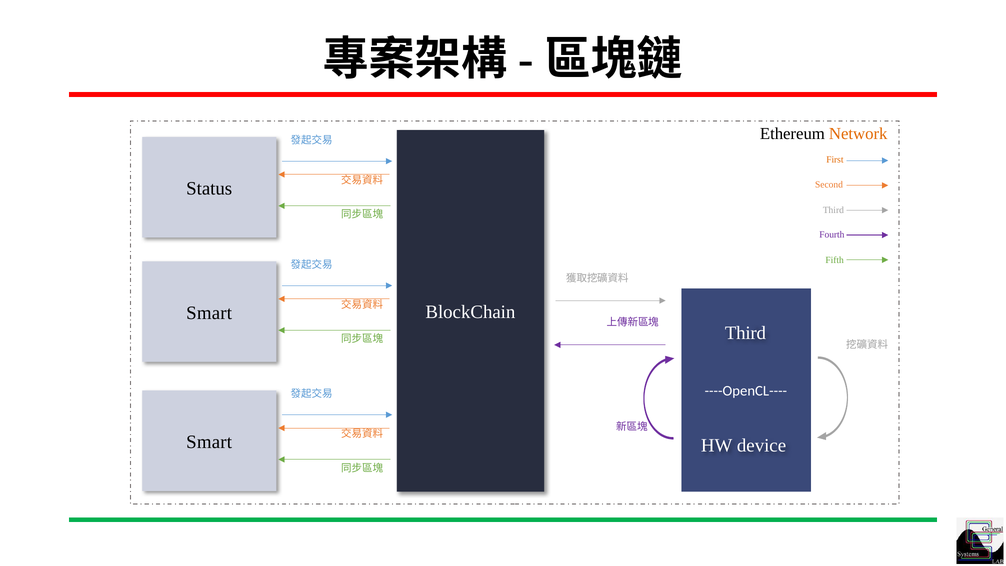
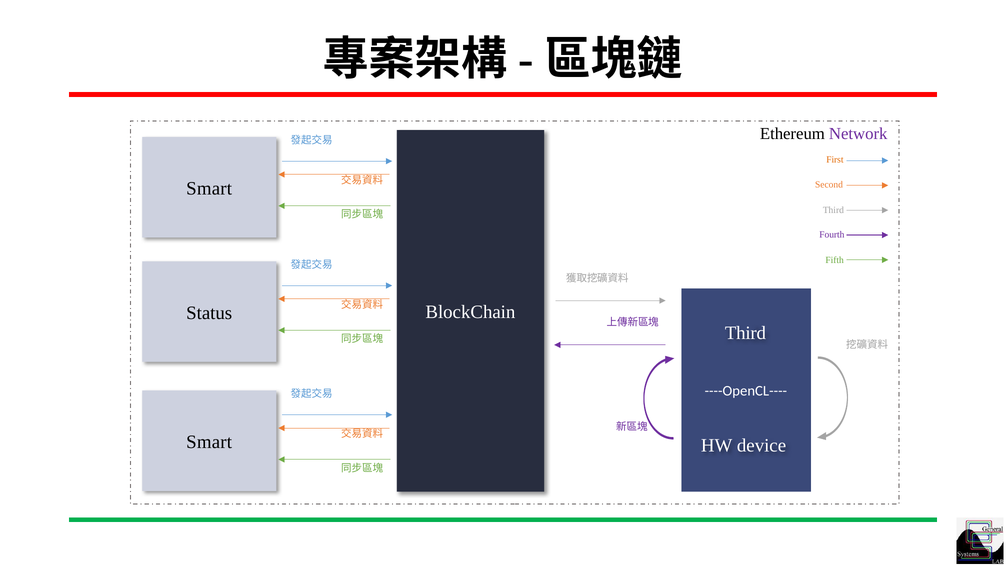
Network colour: orange -> purple
Status at (209, 188): Status -> Smart
Smart at (209, 313): Smart -> Status
